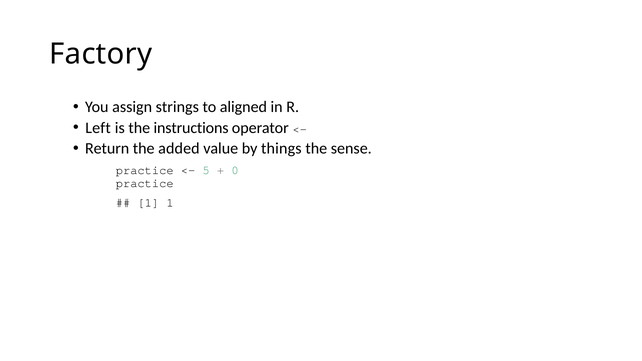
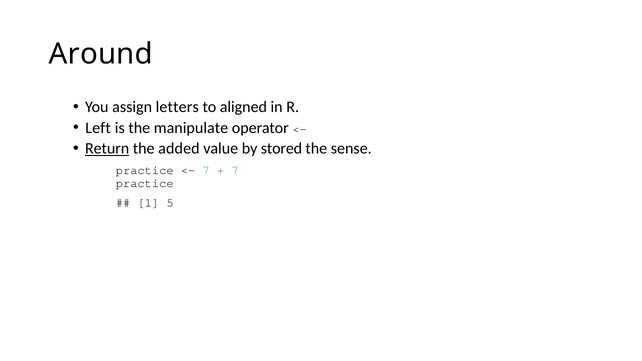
Factory: Factory -> Around
strings: strings -> letters
instructions: instructions -> manipulate
Return underline: none -> present
things: things -> stored
5 at (206, 170): 5 -> 7
0 at (235, 170): 0 -> 7
1 1: 1 -> 5
